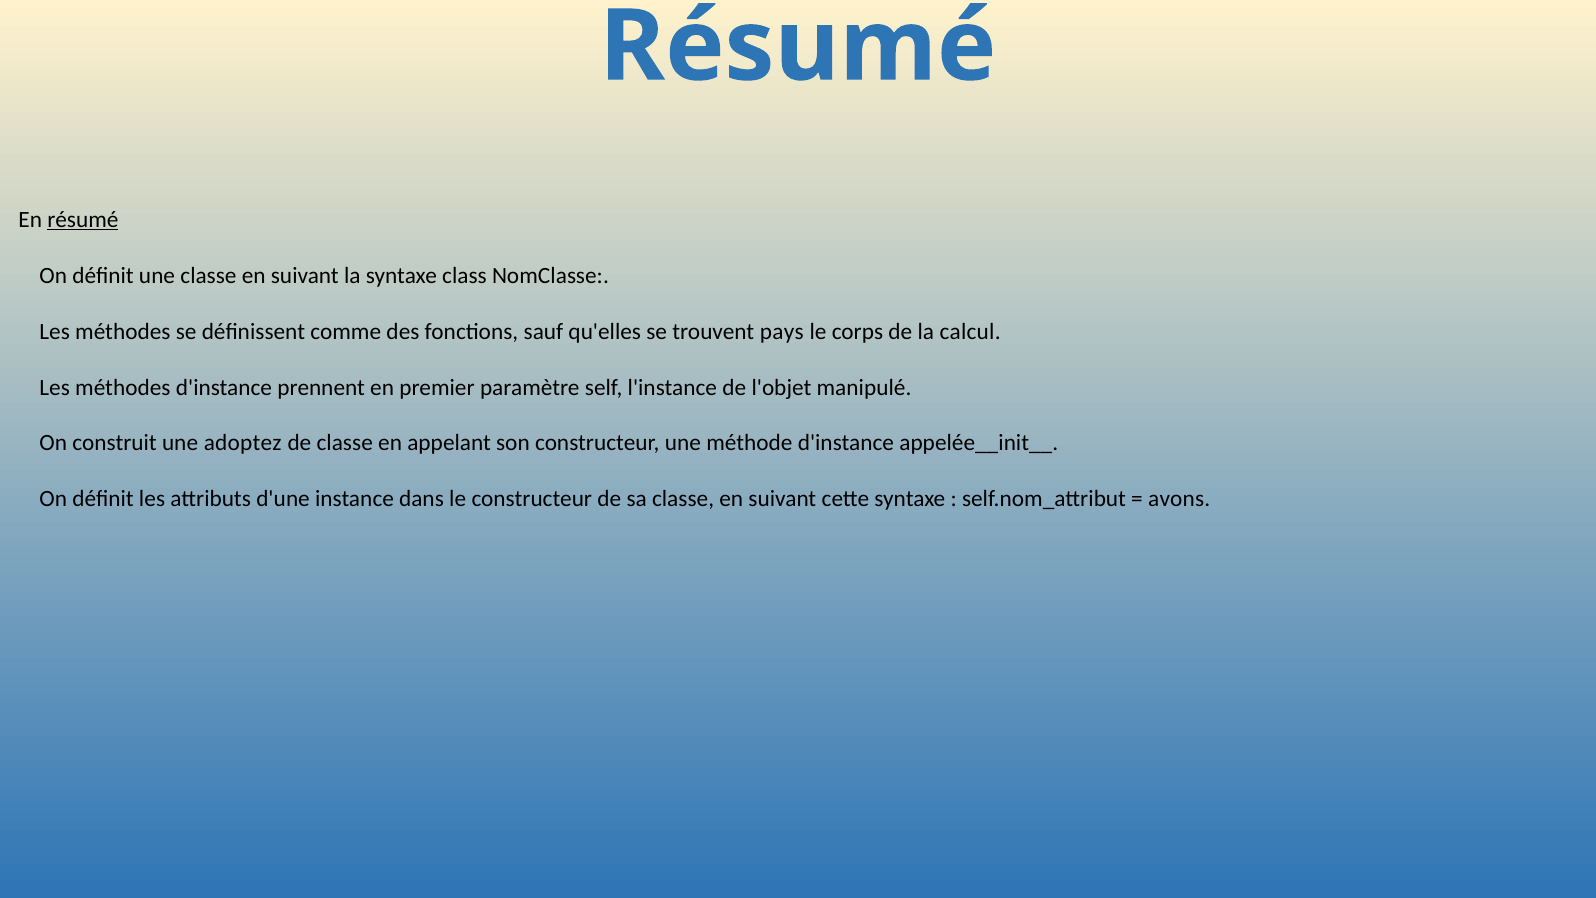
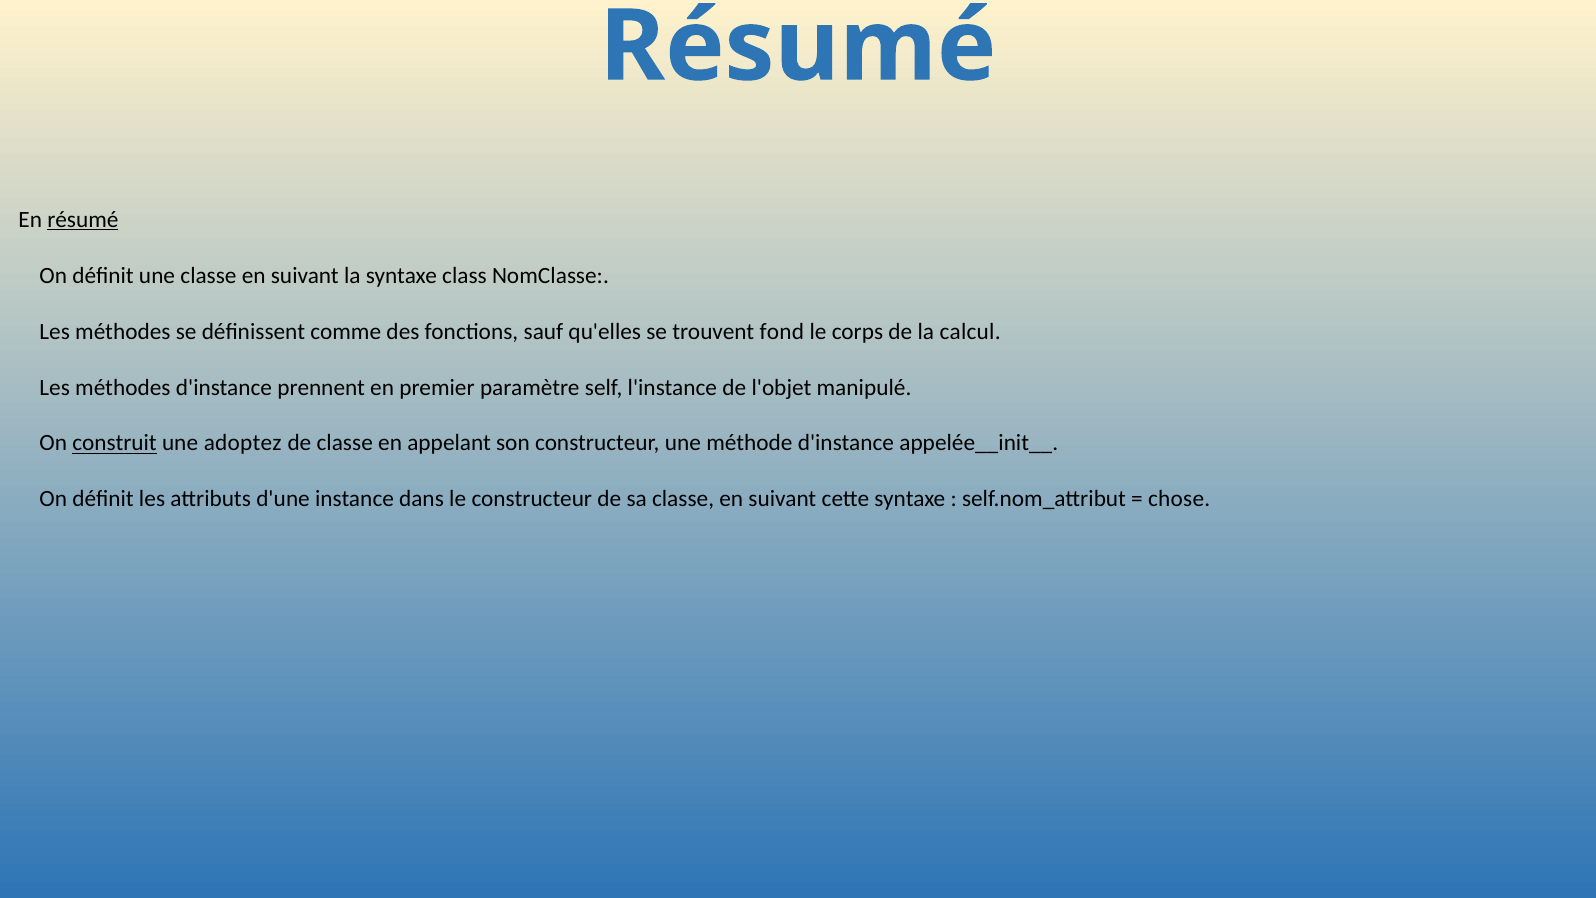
pays: pays -> fond
construit underline: none -> present
avons: avons -> chose
